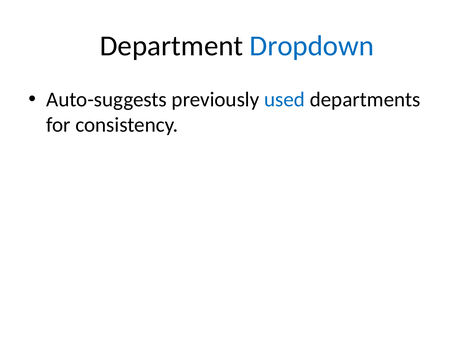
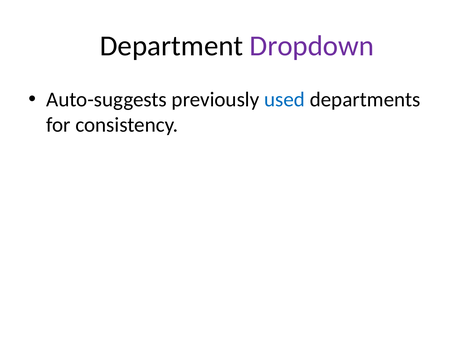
Dropdown colour: blue -> purple
